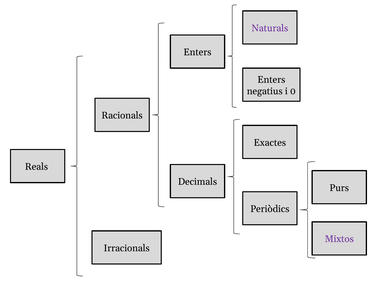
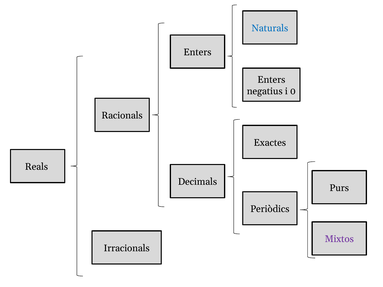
Naturals colour: purple -> blue
